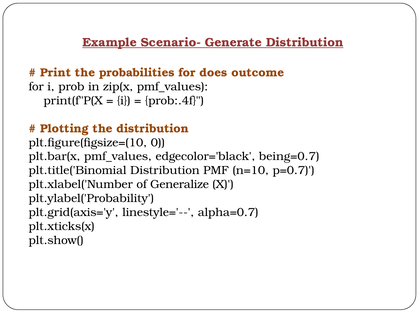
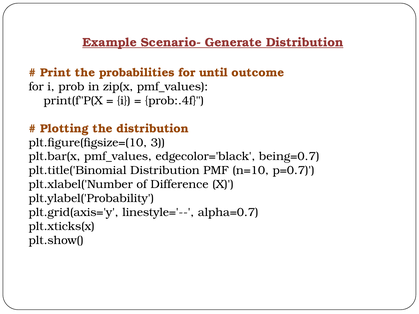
does: does -> until
0: 0 -> 3
Generalize: Generalize -> Difference
